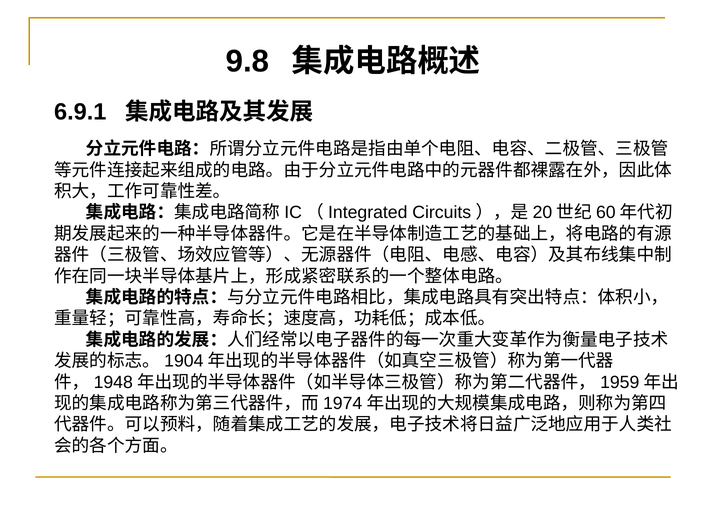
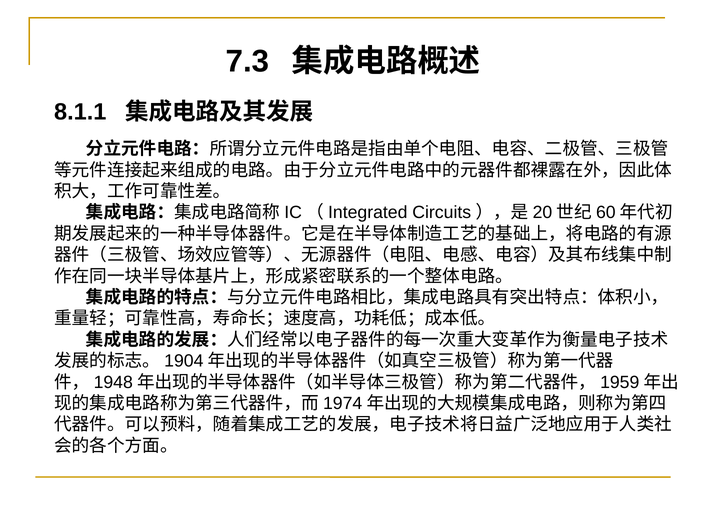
9.8: 9.8 -> 7.3
6.9.1: 6.9.1 -> 8.1.1
